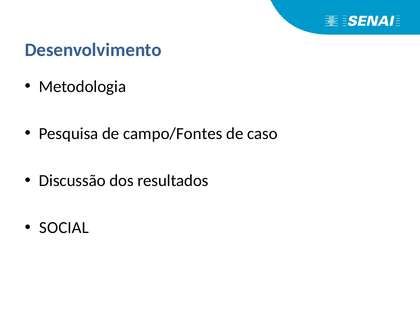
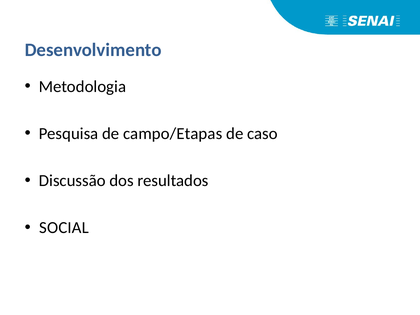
campo/Fontes: campo/Fontes -> campo/Etapas
